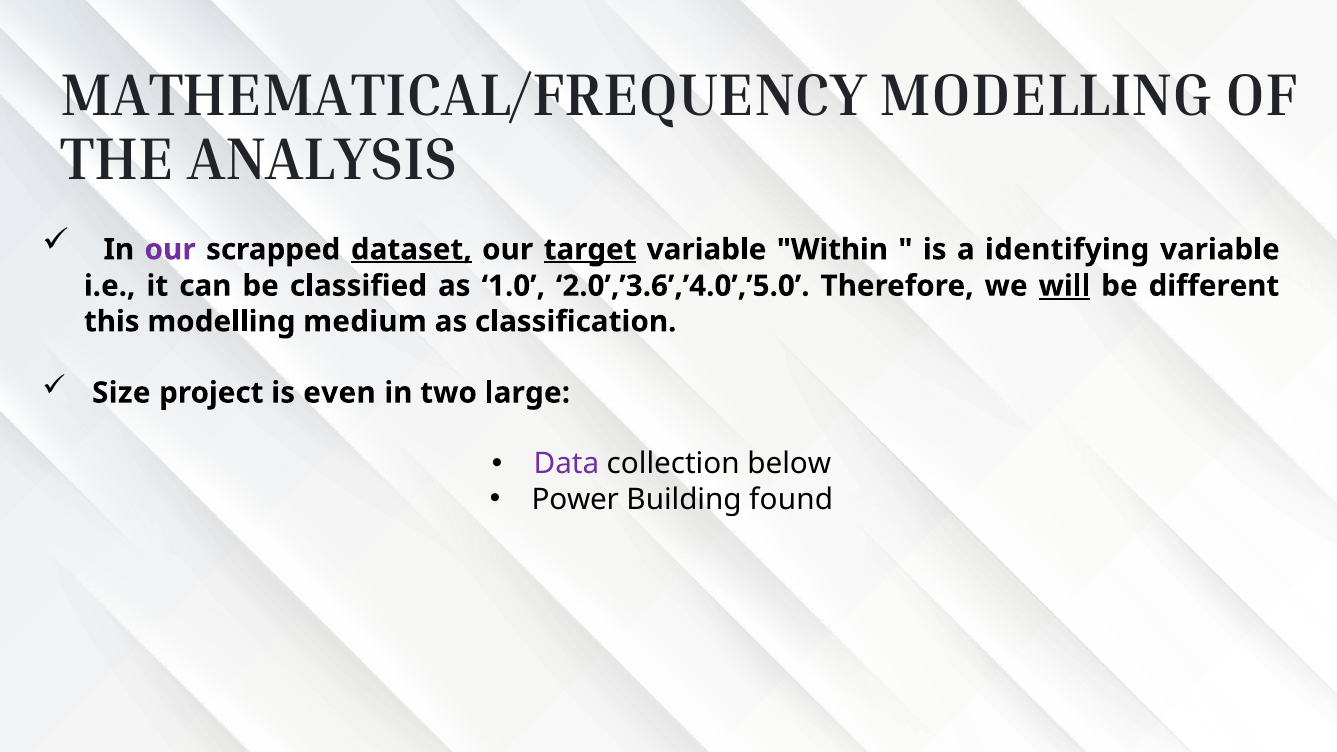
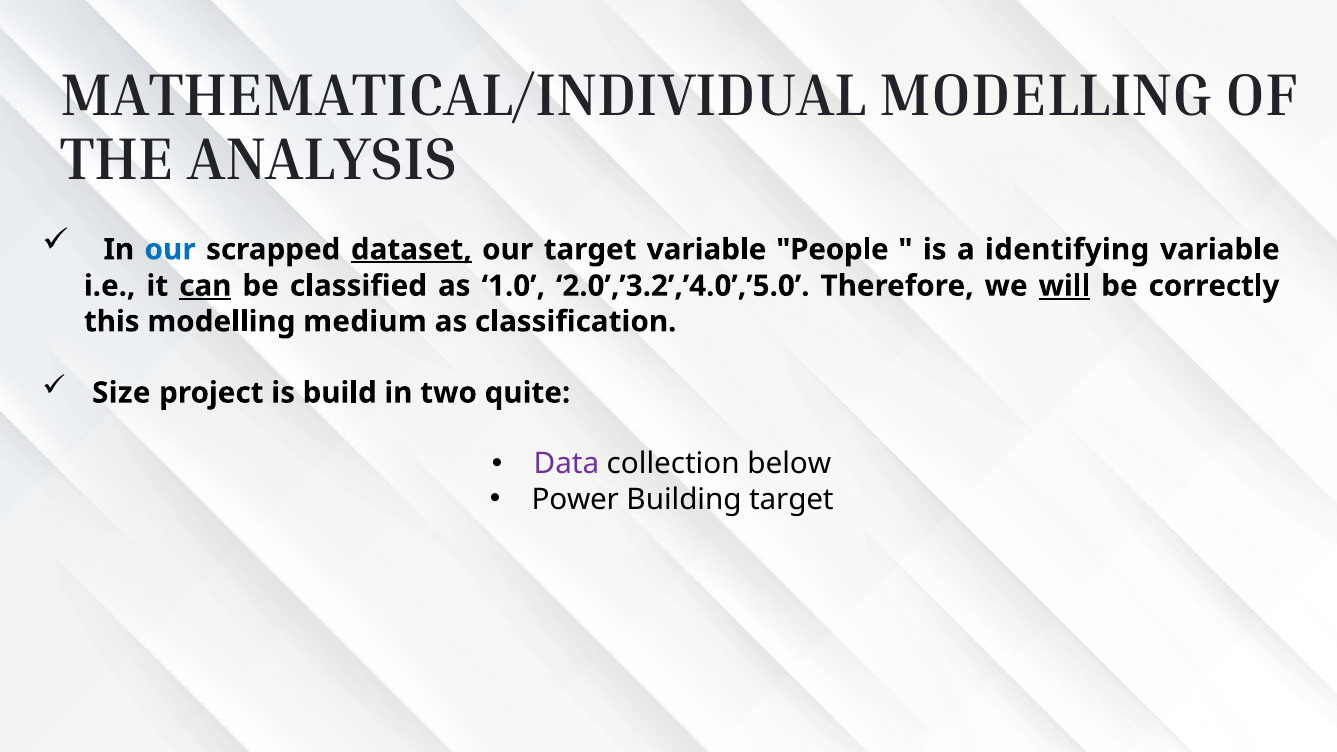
MATHEMATICAL/FREQUENCY: MATHEMATICAL/FREQUENCY -> MATHEMATICAL/INDIVIDUAL
our at (170, 250) colour: purple -> blue
target at (590, 250) underline: present -> none
Within: Within -> People
can underline: none -> present
2.0’,’3.6’,’4.0’,’5.0: 2.0’,’3.6’,’4.0’,’5.0 -> 2.0’,’3.2’,’4.0’,’5.0
different: different -> correctly
even: even -> build
large: large -> quite
Building found: found -> target
